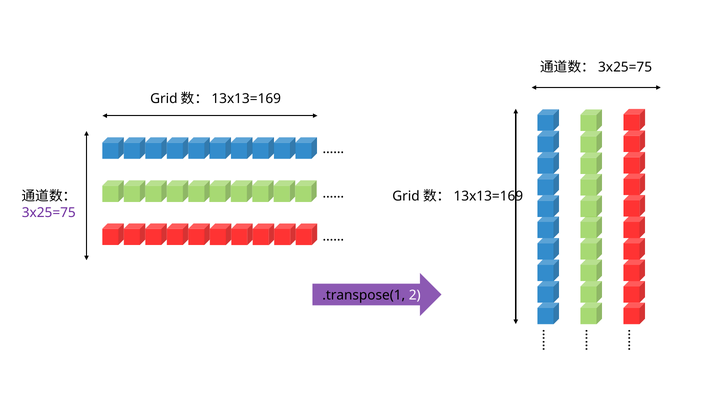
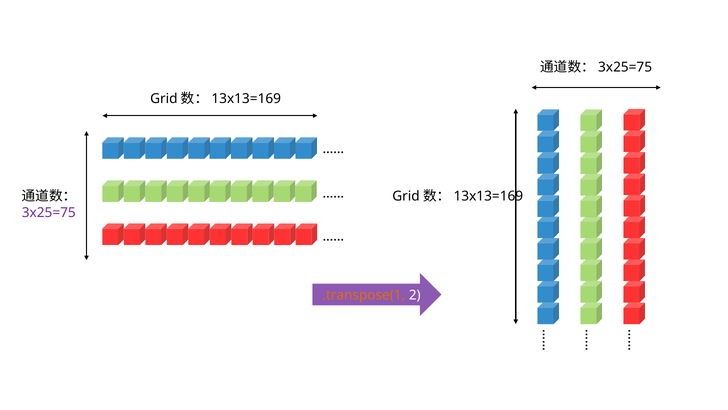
.transpose(1 colour: black -> orange
